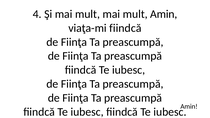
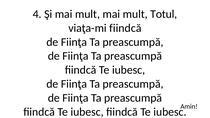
mult Amin: Amin -> Totul
